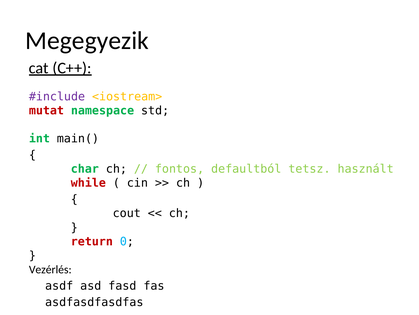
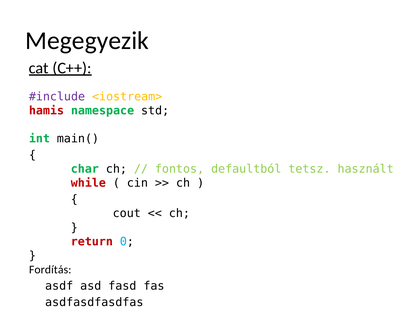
mutat: mutat -> hamis
Vezérlés: Vezérlés -> Fordítás
